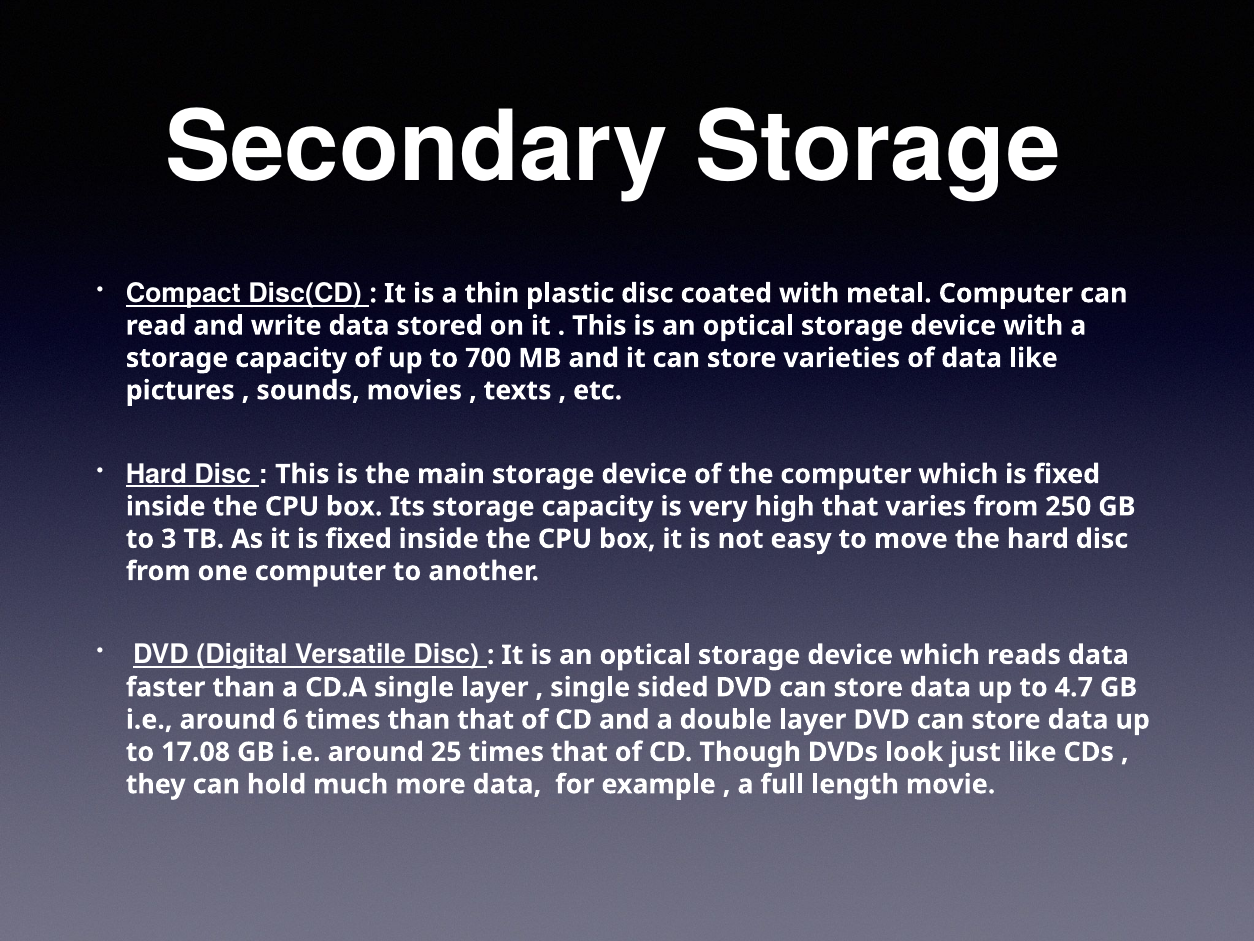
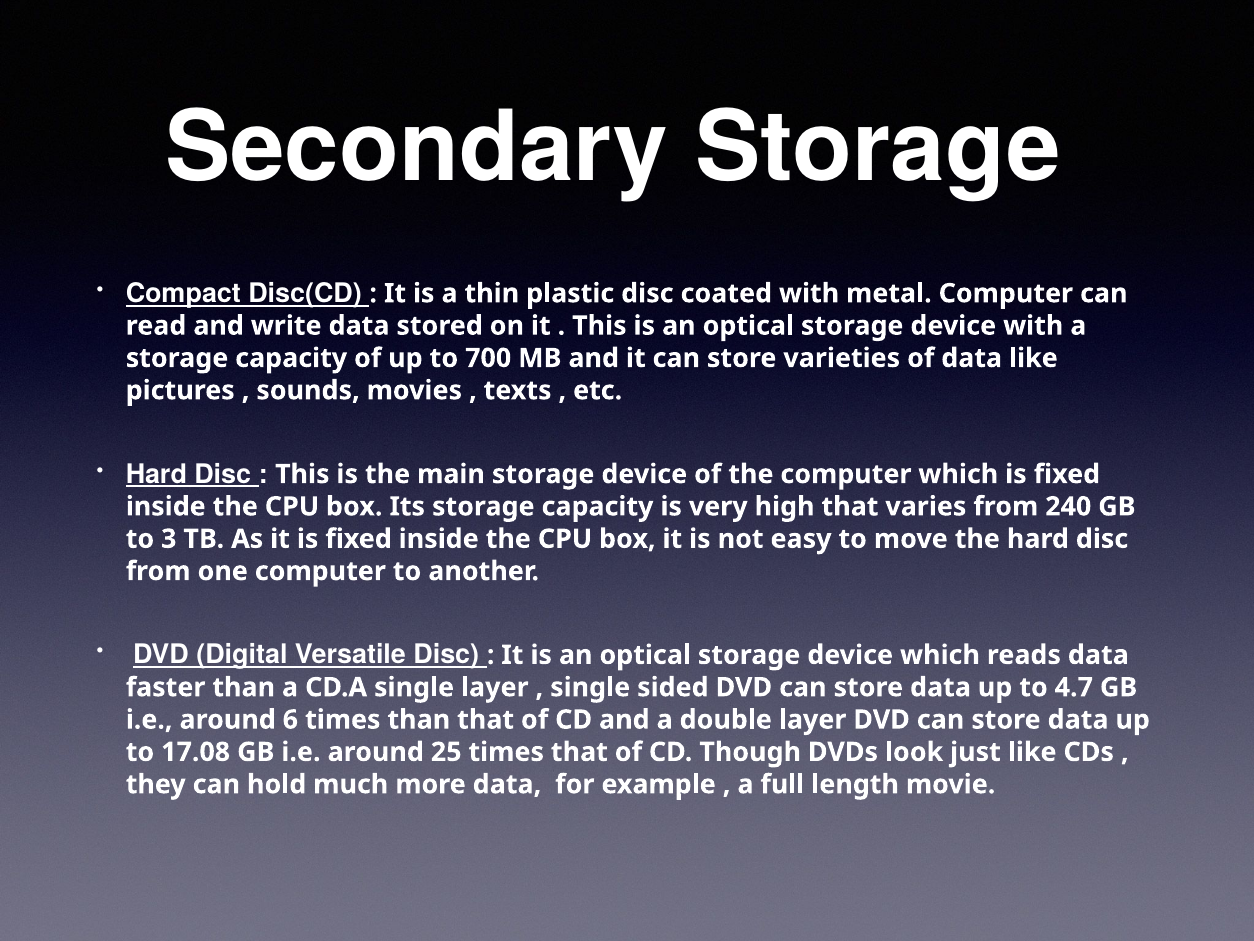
250: 250 -> 240
